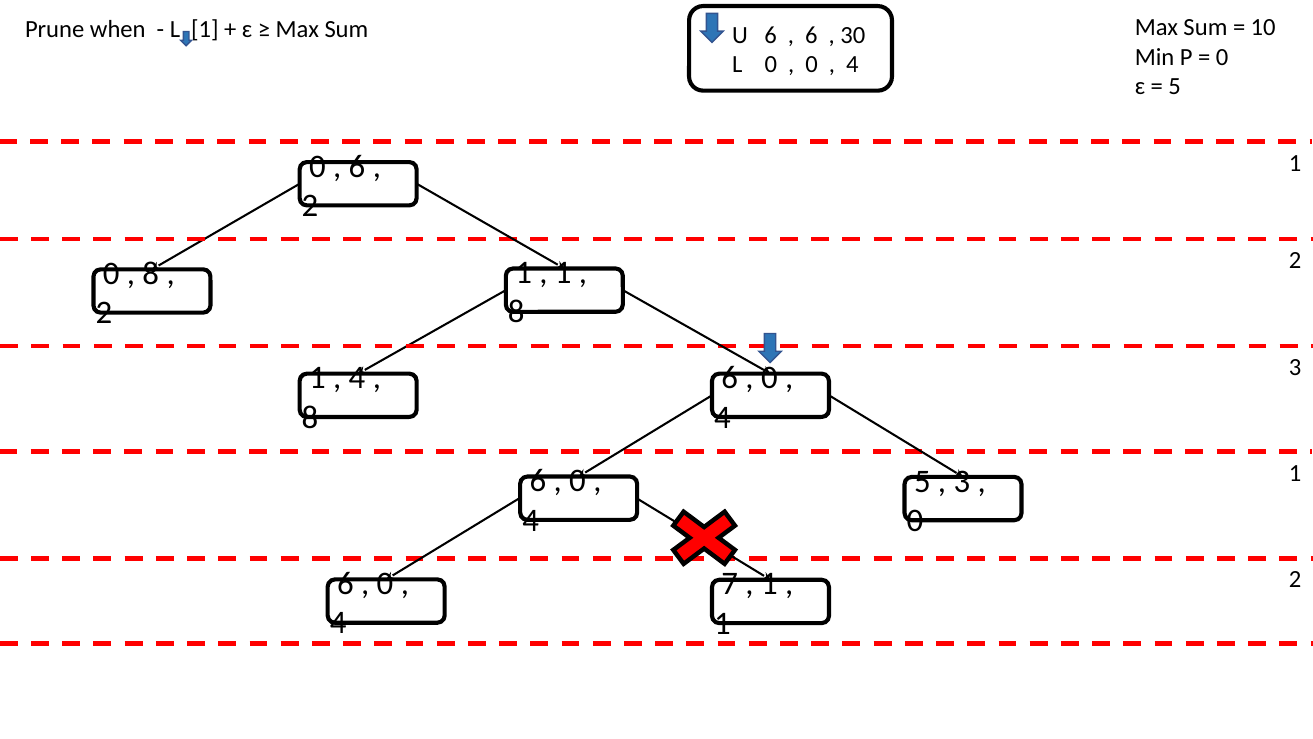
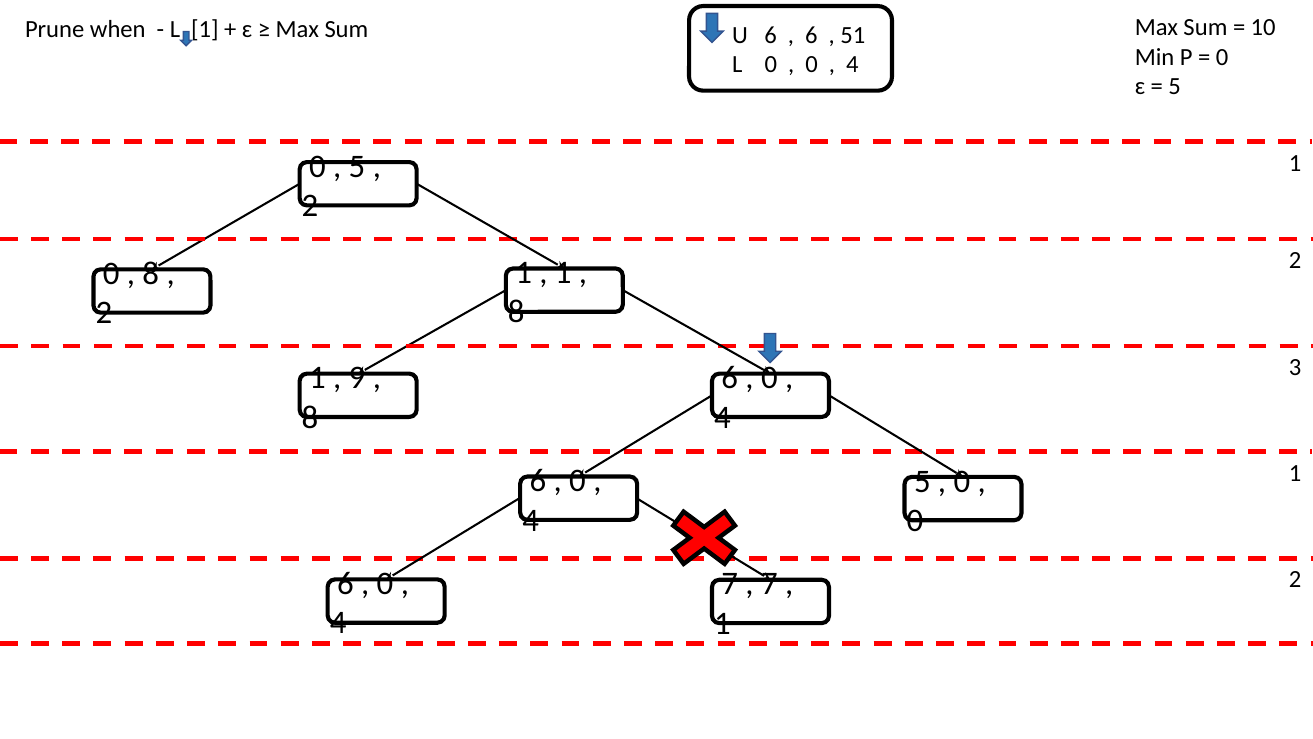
30: 30 -> 51
6 at (357, 166): 6 -> 5
4 at (357, 378): 4 -> 9
3 at (962, 481): 3 -> 0
1 at (769, 584): 1 -> 7
